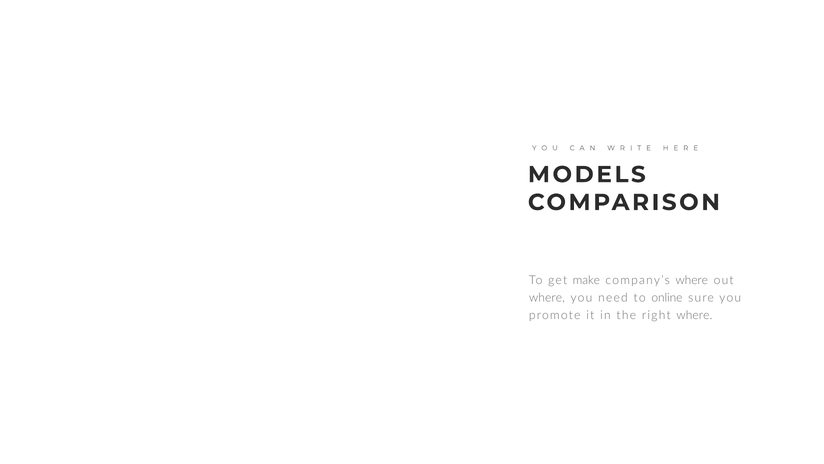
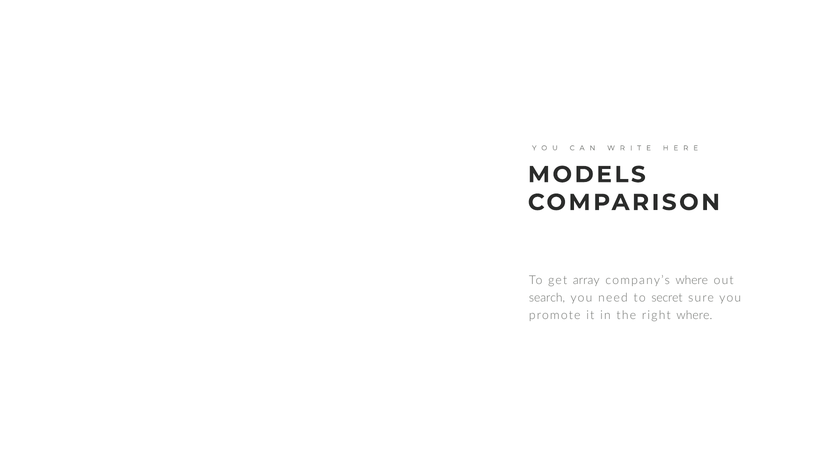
make: make -> array
where at (547, 297): where -> search
online: online -> secret
